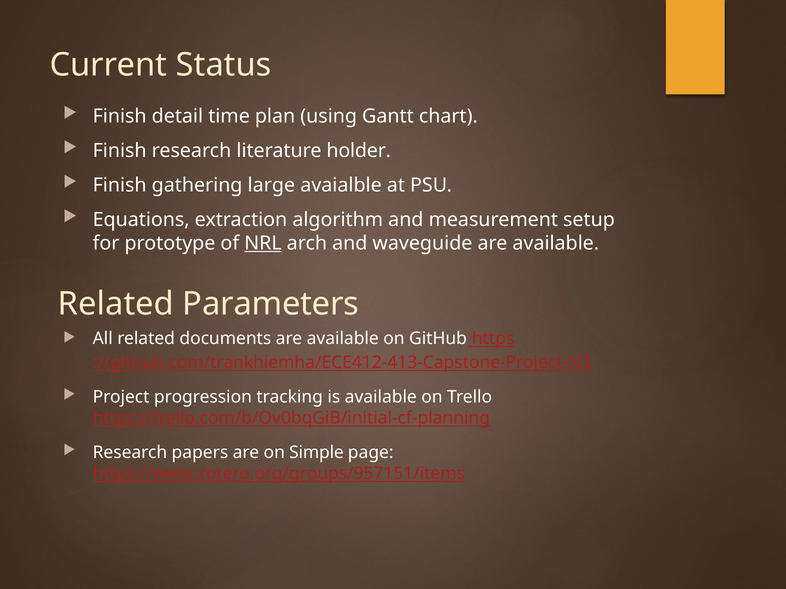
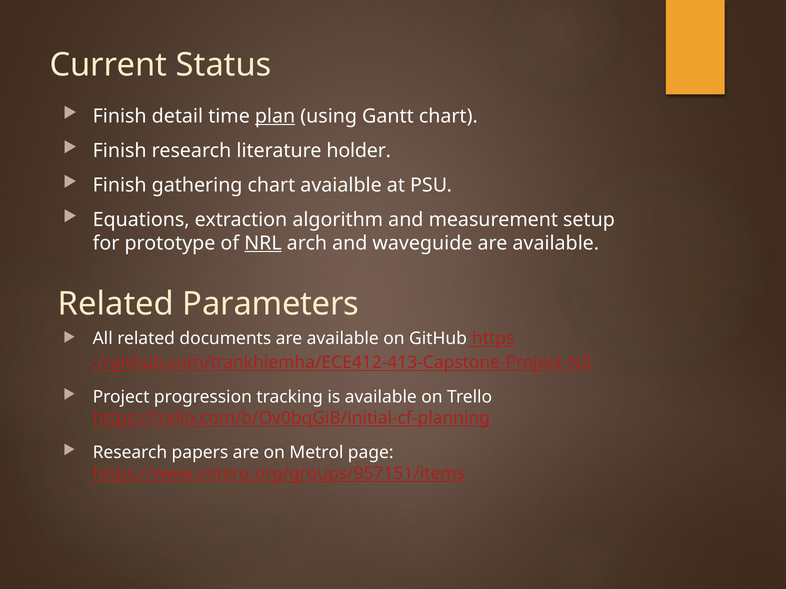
plan underline: none -> present
gathering large: large -> chart
Simple: Simple -> Metrol
